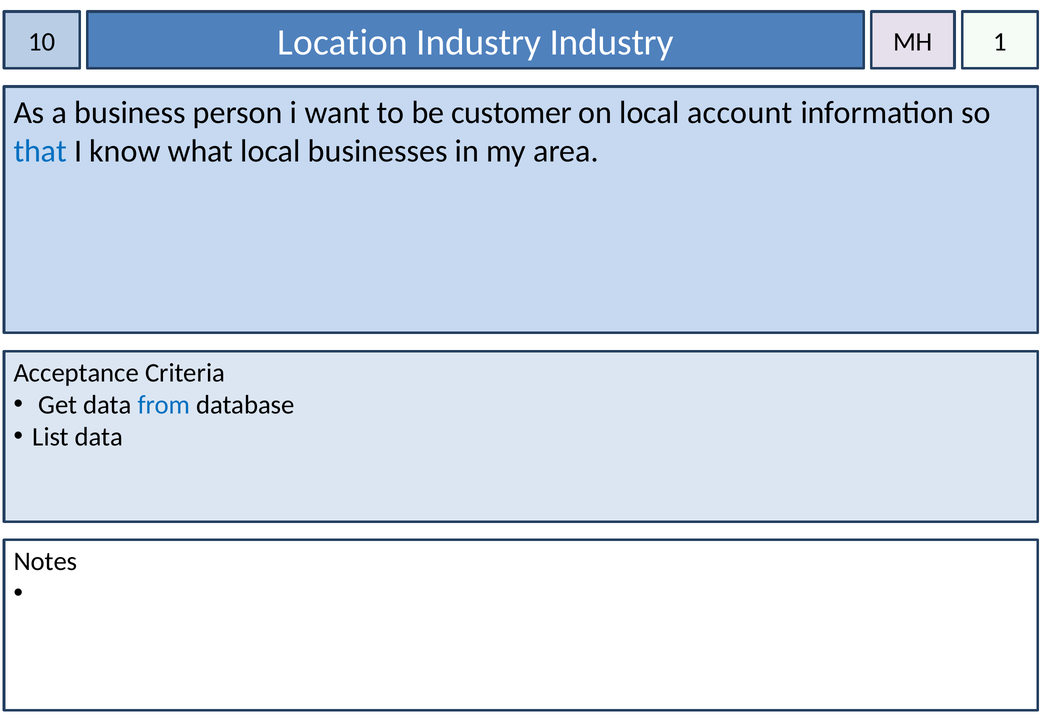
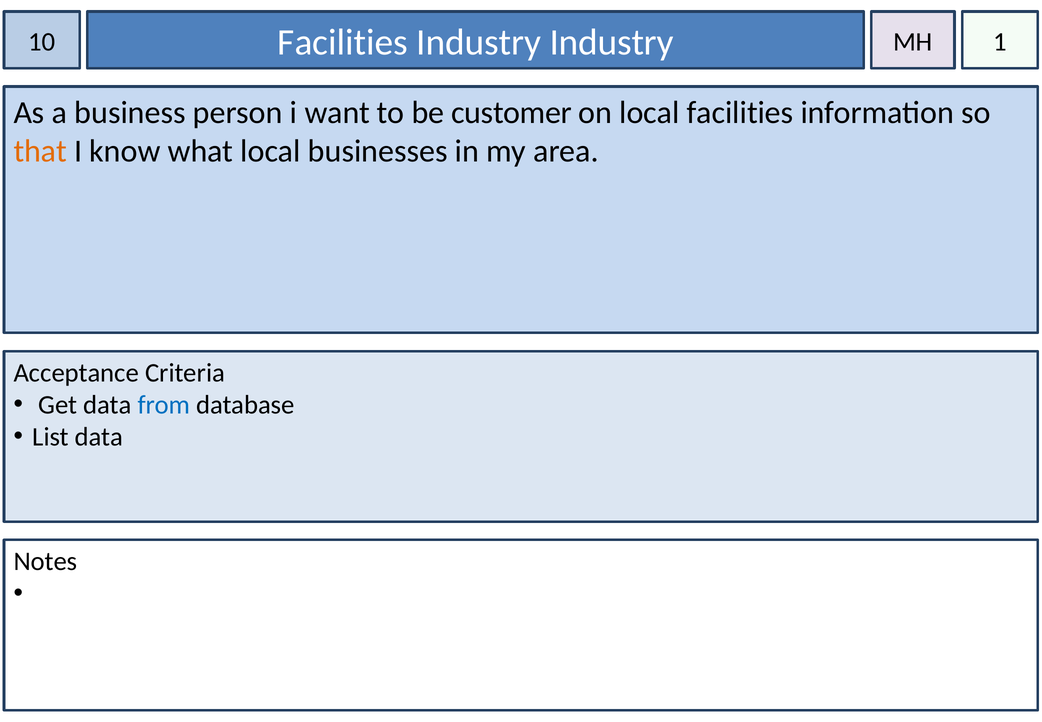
10 Location: Location -> Facilities
local account: account -> facilities
that colour: blue -> orange
